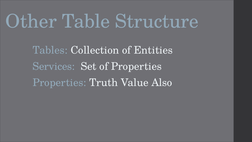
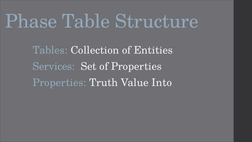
Other: Other -> Phase
Also: Also -> Into
